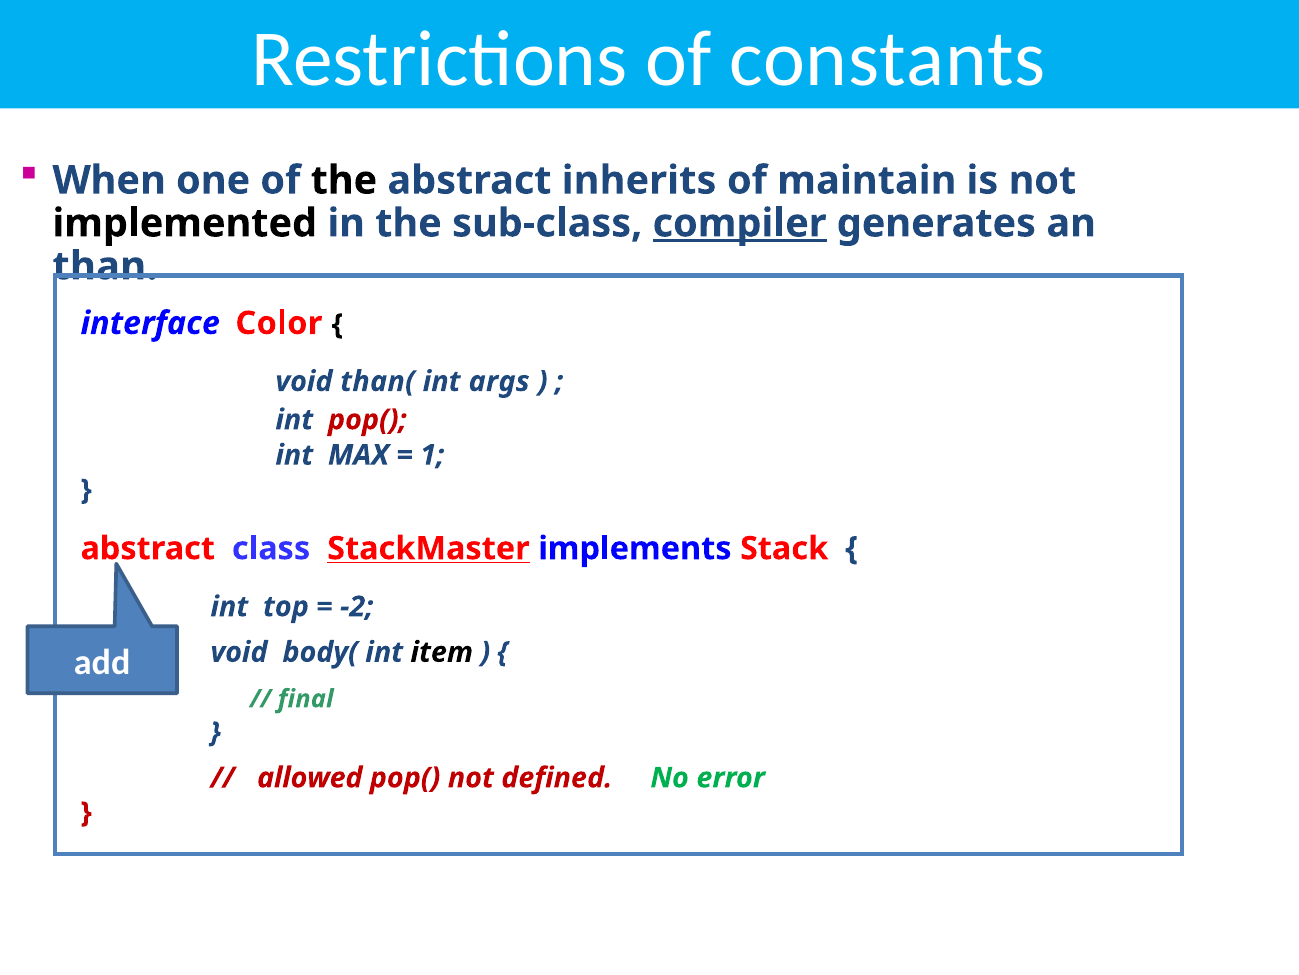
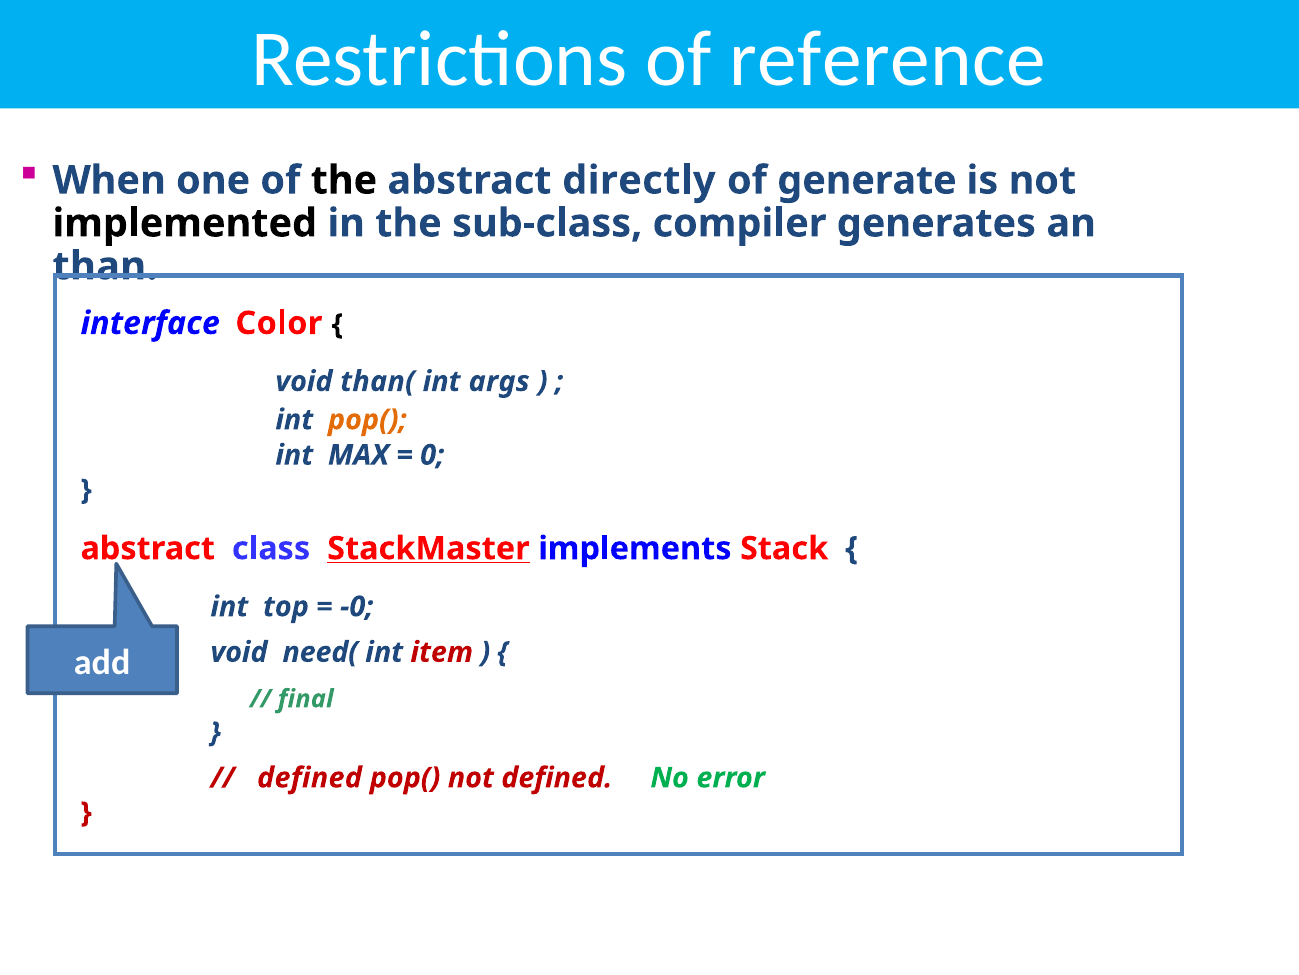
constants: constants -> reference
inherits: inherits -> directly
maintain: maintain -> generate
compiler underline: present -> none
pop( at (367, 419) colour: red -> orange
1: 1 -> 0
-2: -2 -> -0
body(: body( -> need(
item colour: black -> red
allowed at (310, 777): allowed -> defined
